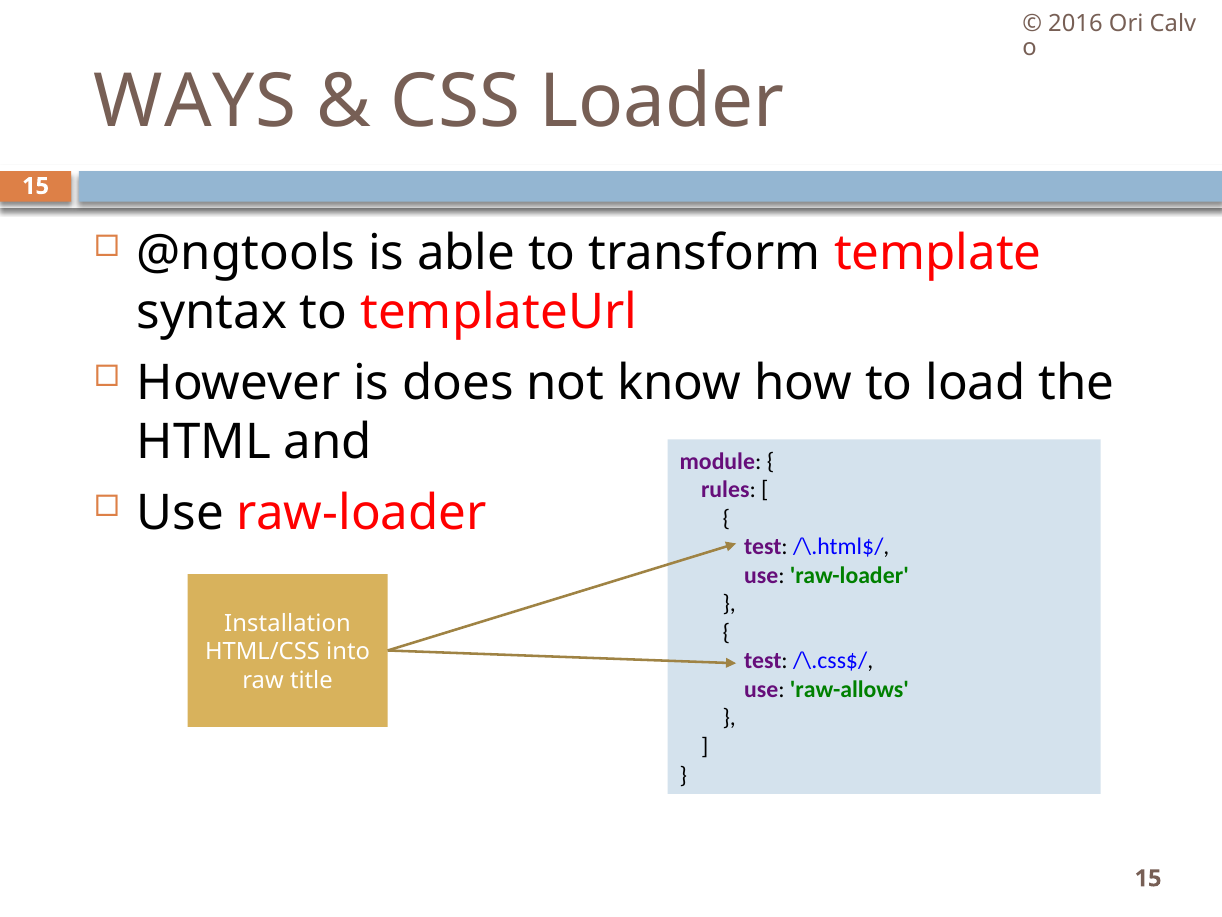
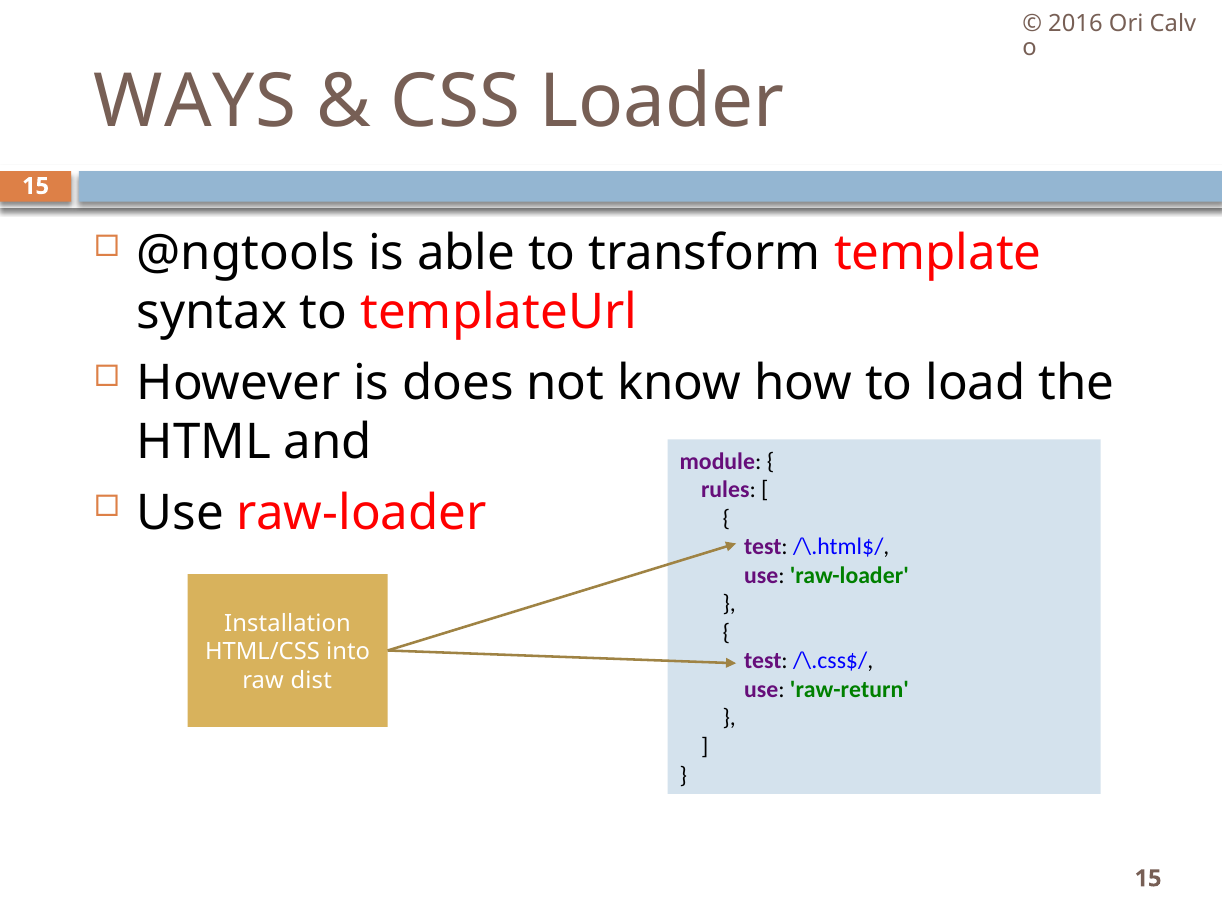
title: title -> dist
raw-allows: raw-allows -> raw-return
